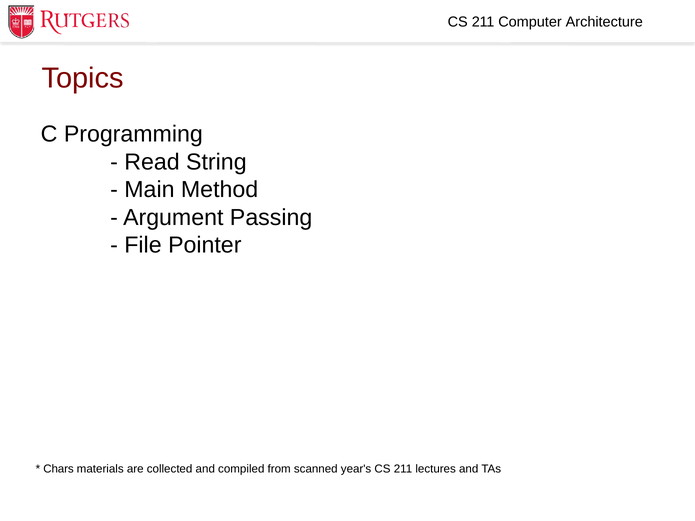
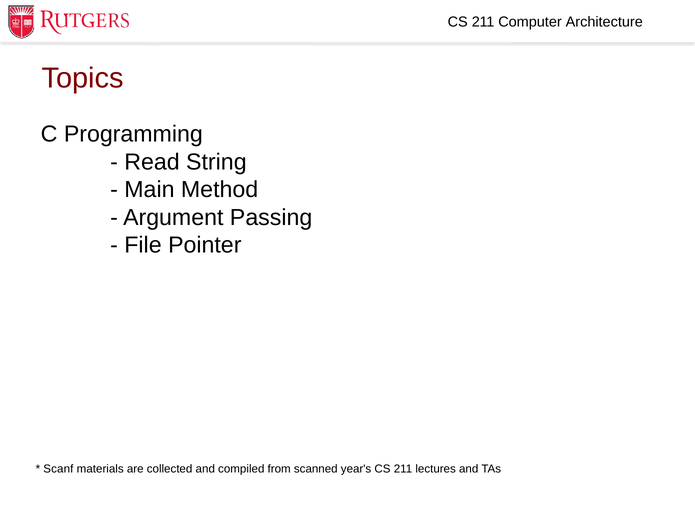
Chars: Chars -> Scanf
